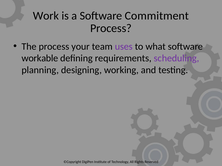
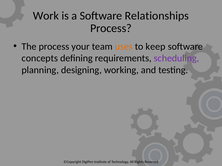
Commitment: Commitment -> Relationships
uses colour: purple -> orange
what: what -> keep
workable: workable -> concepts
